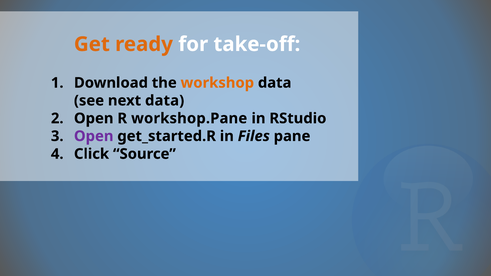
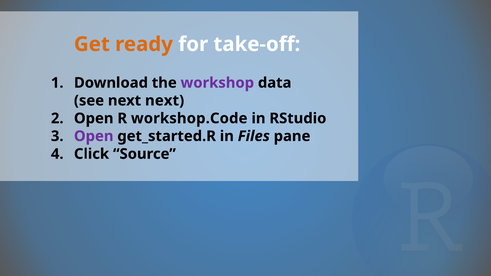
workshop colour: orange -> purple
next data: data -> next
workshop.Pane: workshop.Pane -> workshop.Code
